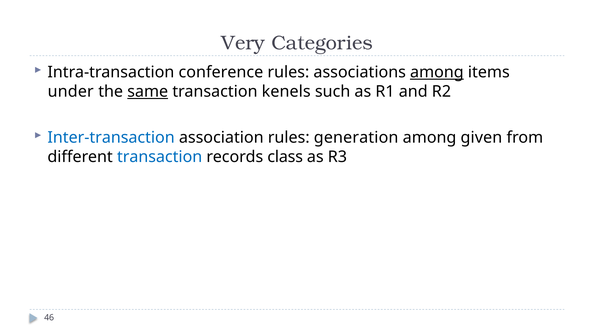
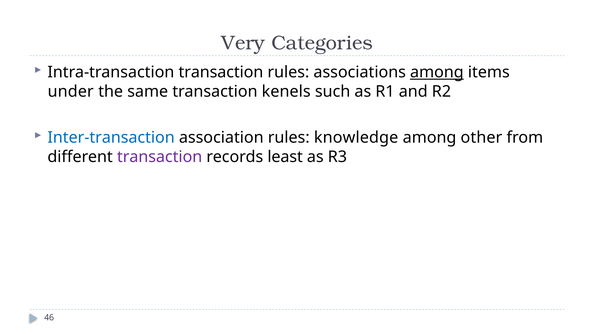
Intra-transaction conference: conference -> transaction
same underline: present -> none
generation: generation -> knowledge
given: given -> other
transaction at (160, 157) colour: blue -> purple
class: class -> least
